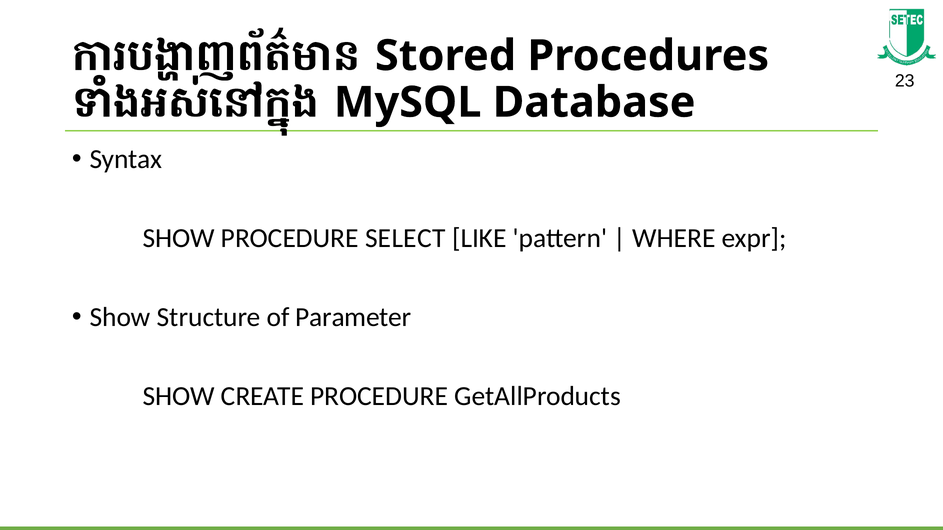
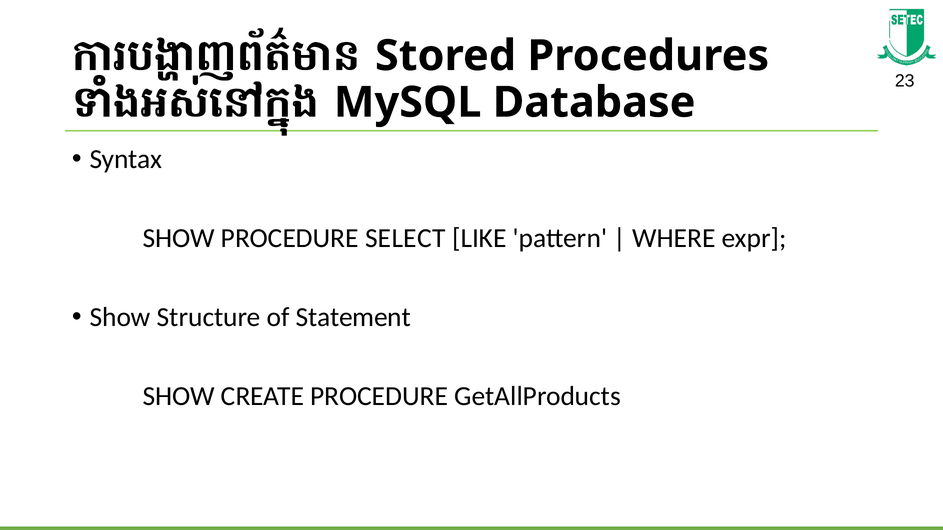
Parameter: Parameter -> Statement
